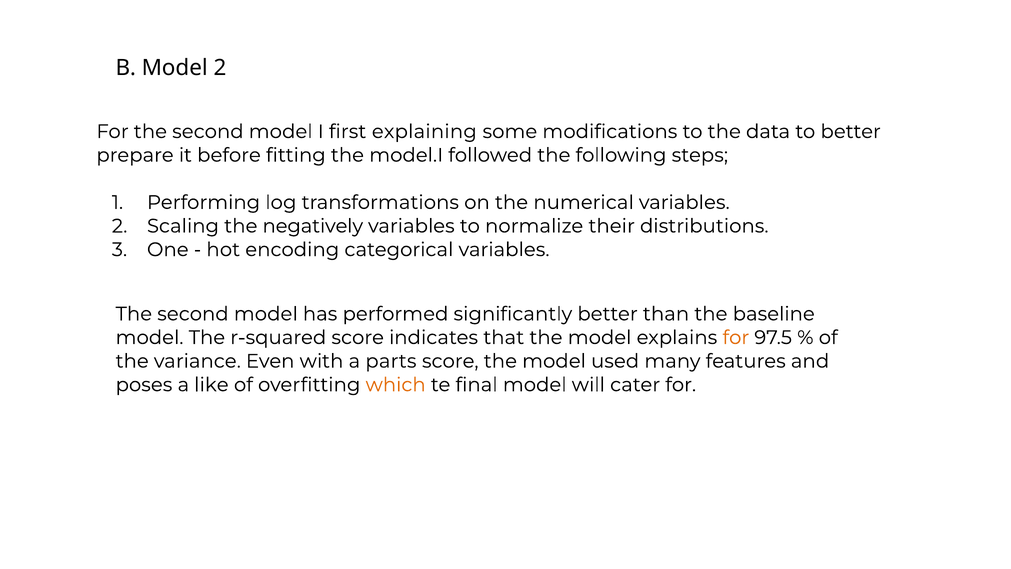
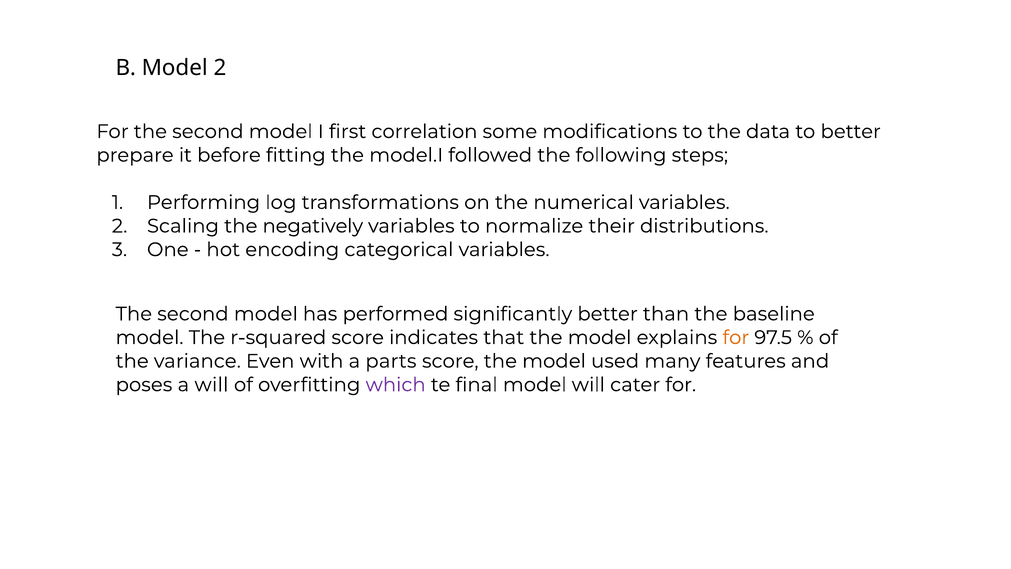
explaining: explaining -> correlation
a like: like -> will
which colour: orange -> purple
